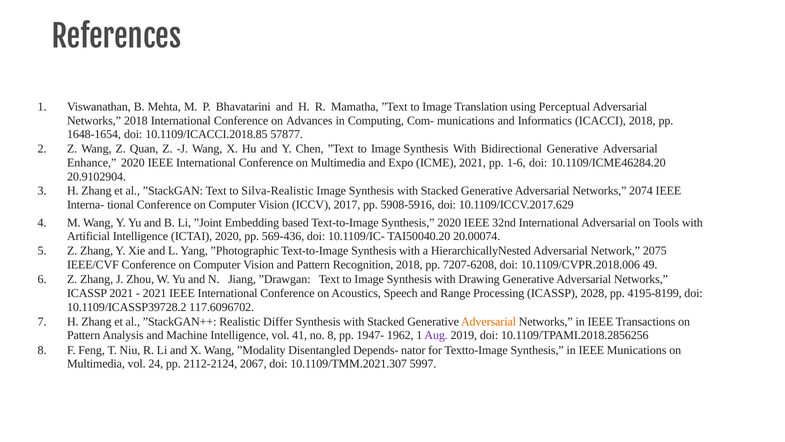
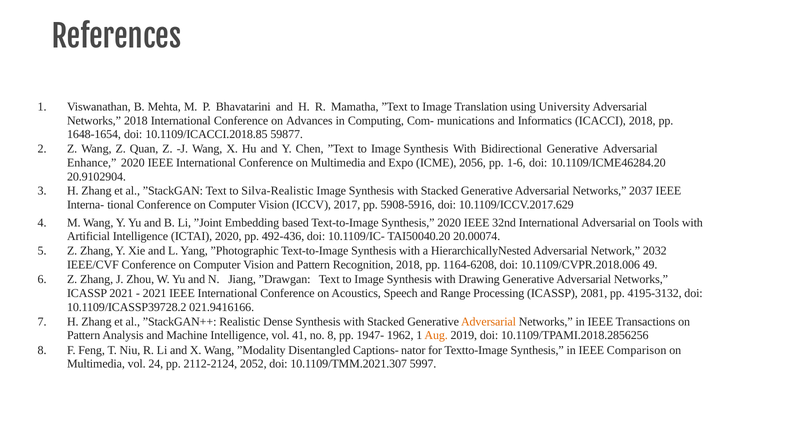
Perceptual: Perceptual -> University
57877: 57877 -> 59877
ICME 2021: 2021 -> 2056
2074: 2074 -> 2037
569-436: 569-436 -> 492-436
2075: 2075 -> 2032
7207-6208: 7207-6208 -> 1164-6208
2028: 2028 -> 2081
4195-8199: 4195-8199 -> 4195-3132
117.6096702: 117.6096702 -> 021.9416166
Differ: Differ -> Dense
Aug colour: purple -> orange
Depends-: Depends- -> Captions-
IEEE Munications: Munications -> Comparison
2067: 2067 -> 2052
